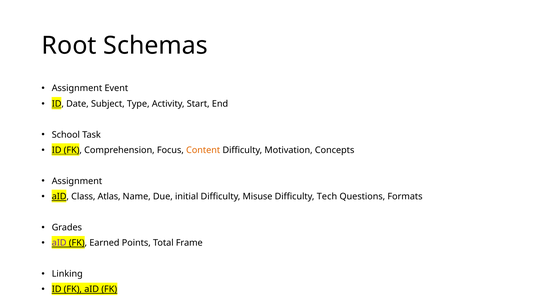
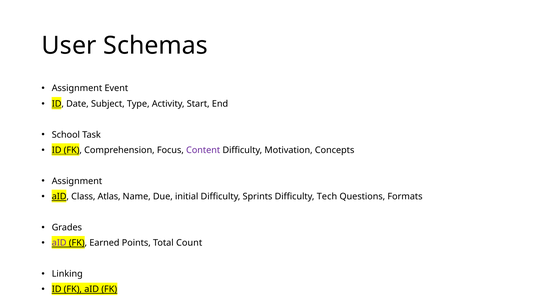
Root: Root -> User
Content colour: orange -> purple
Misuse: Misuse -> Sprints
Frame: Frame -> Count
